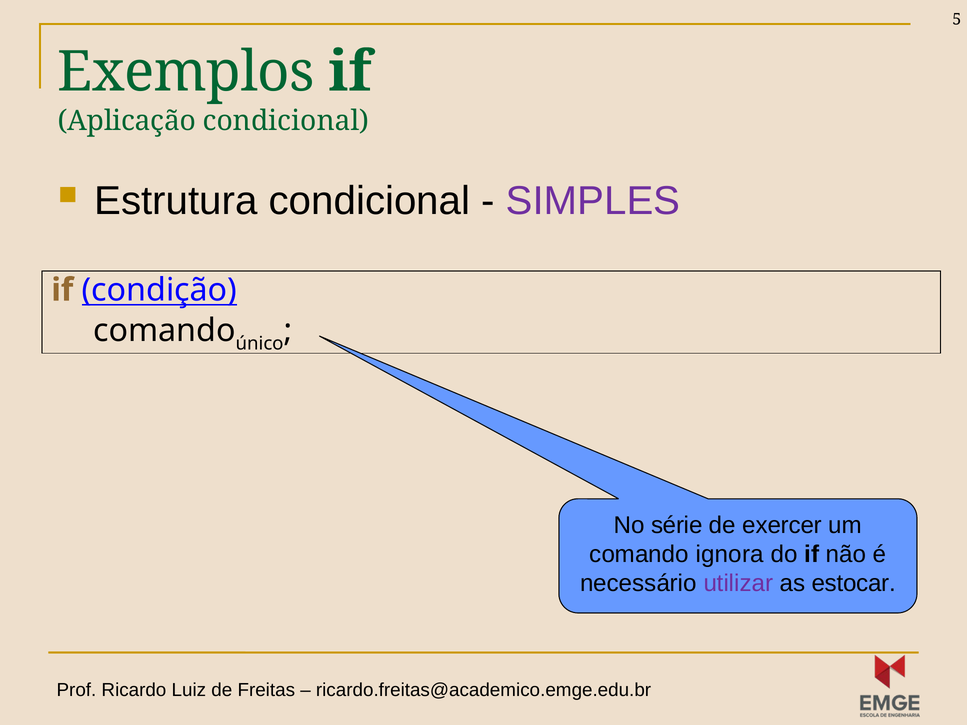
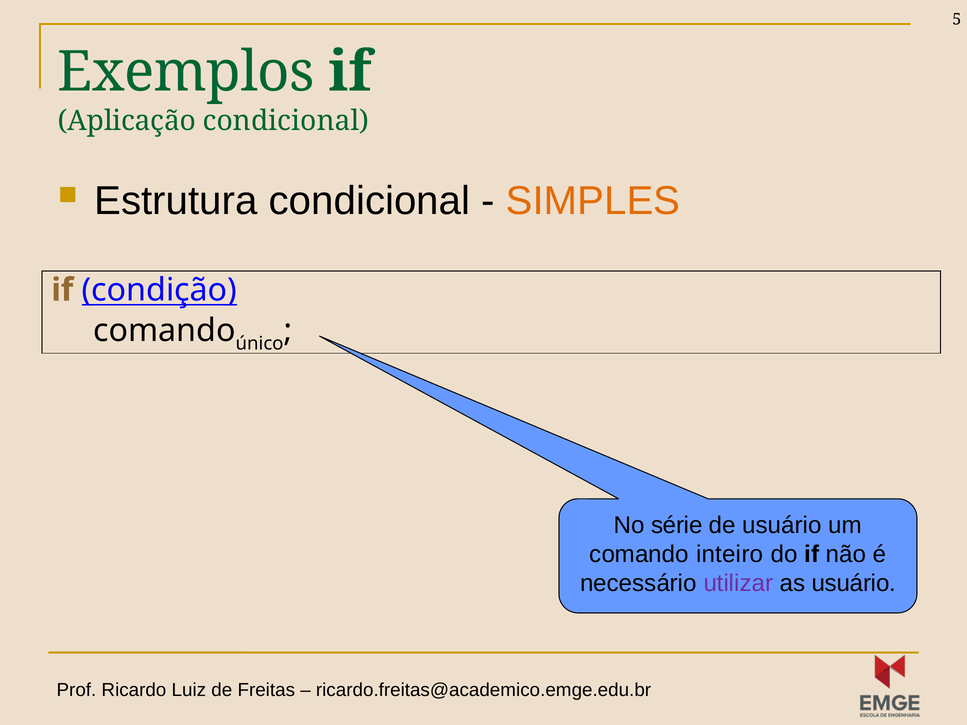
SIMPLES colour: purple -> orange
de exercer: exercer -> usuário
ignora: ignora -> inteiro
as estocar: estocar -> usuário
